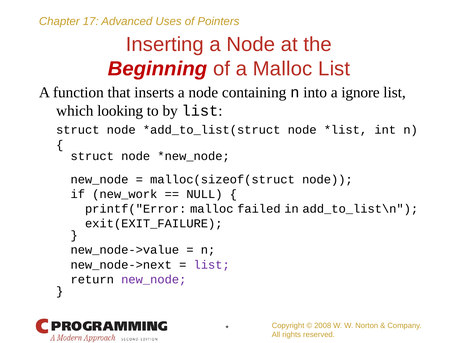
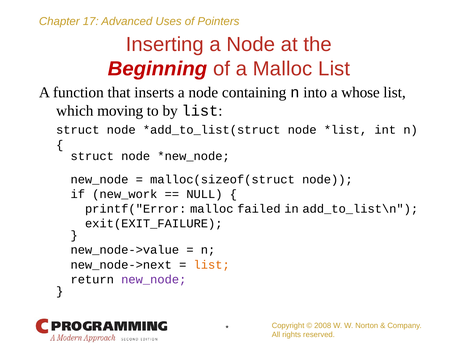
ignore: ignore -> whose
looking: looking -> moving
list at (212, 265) colour: purple -> orange
